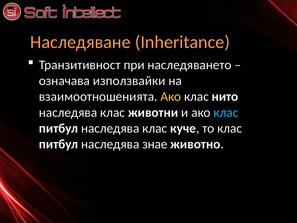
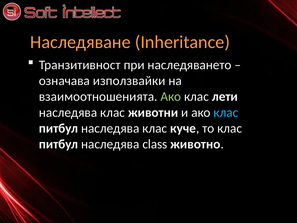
Ако at (171, 97) colour: yellow -> light green
нито: нито -> лети
знае: знае -> class
